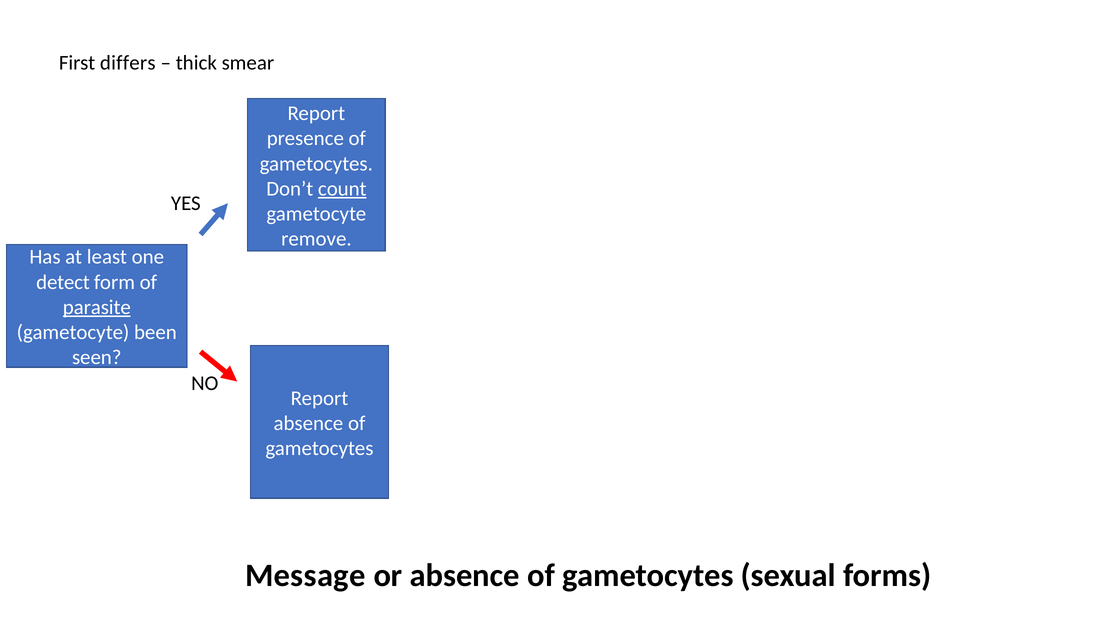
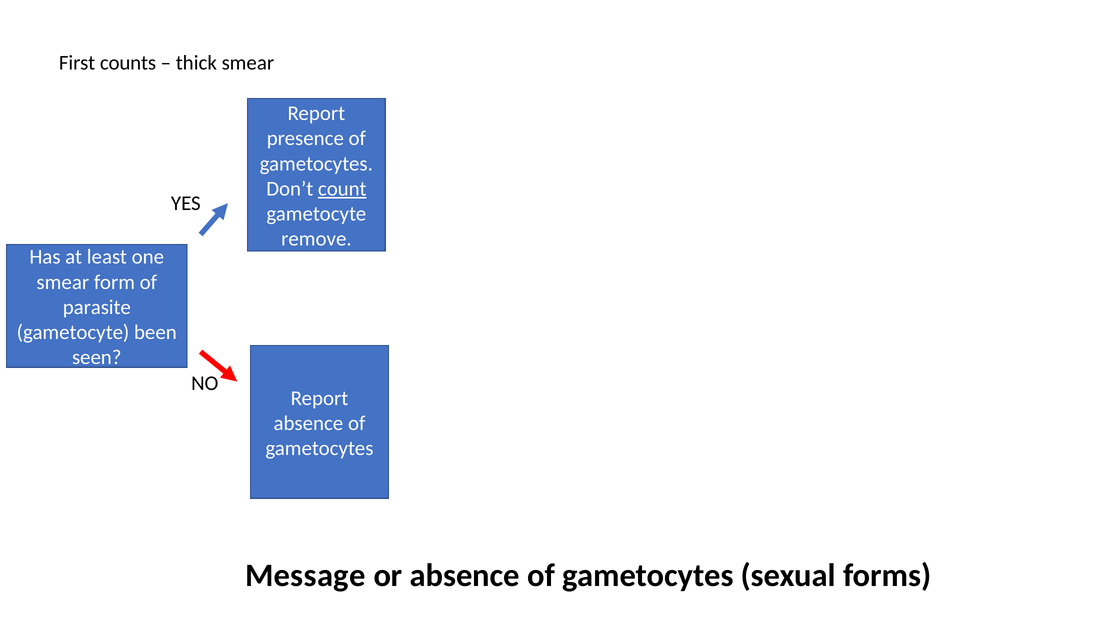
differs: differs -> counts
detect at (63, 282): detect -> smear
parasite underline: present -> none
